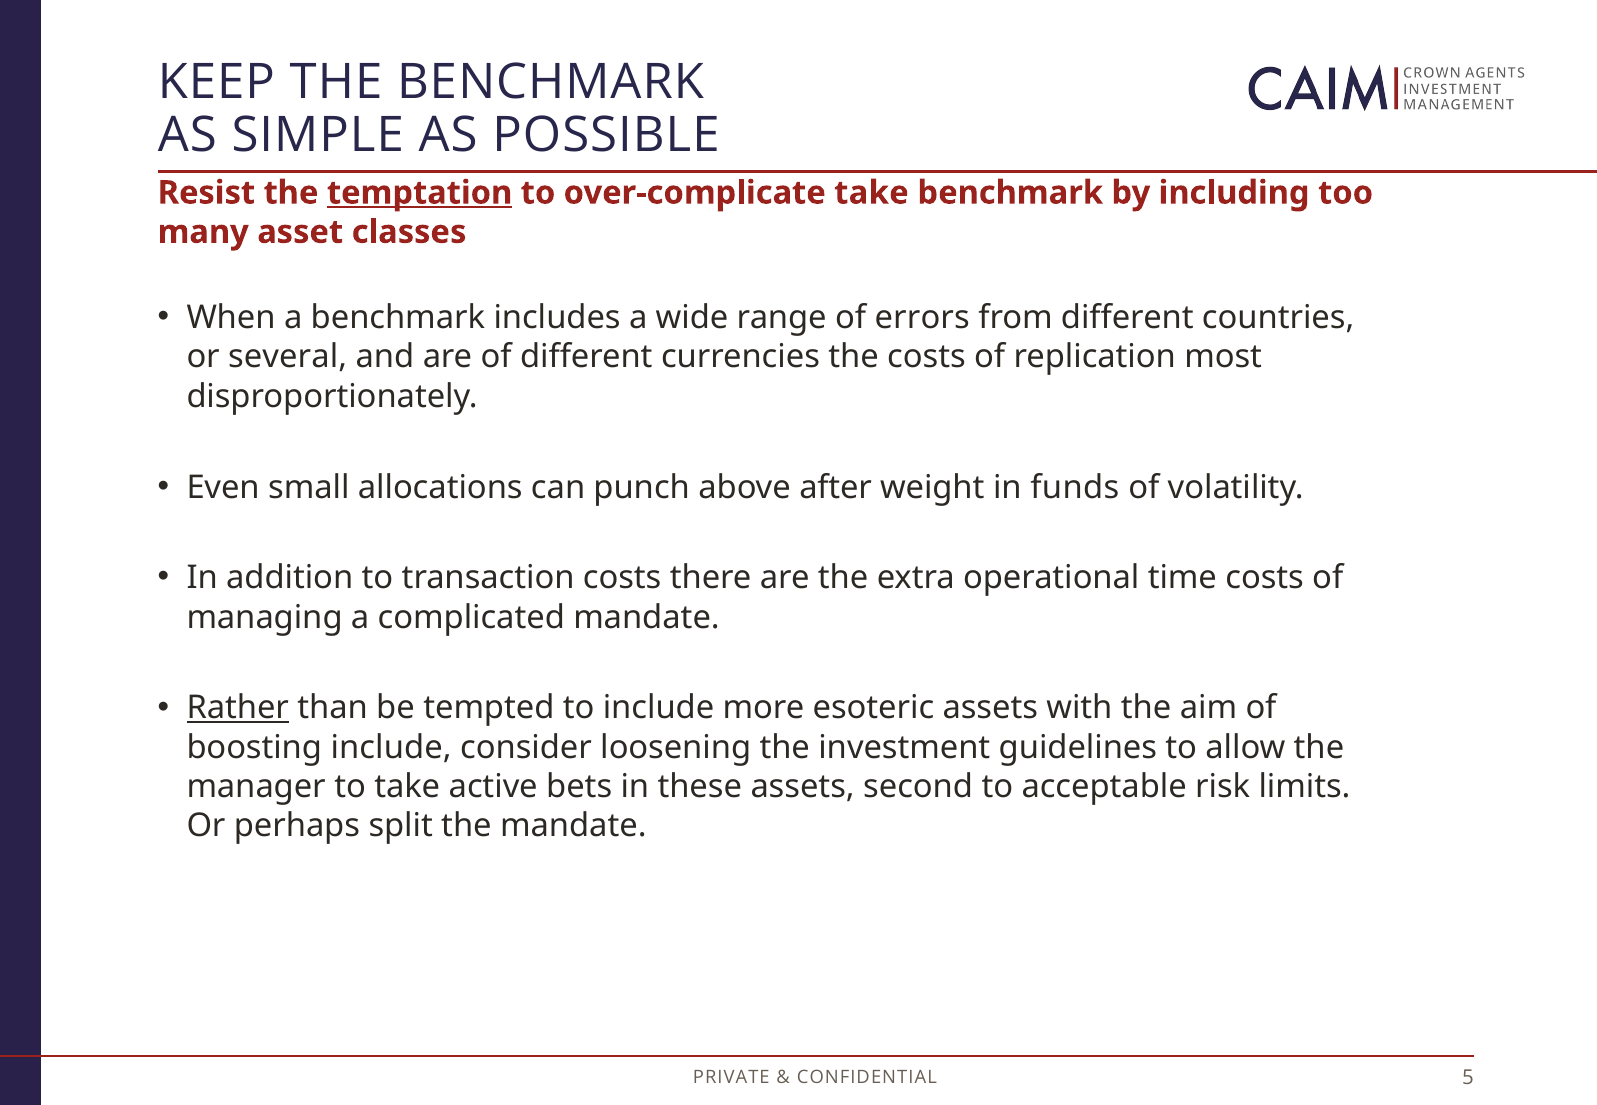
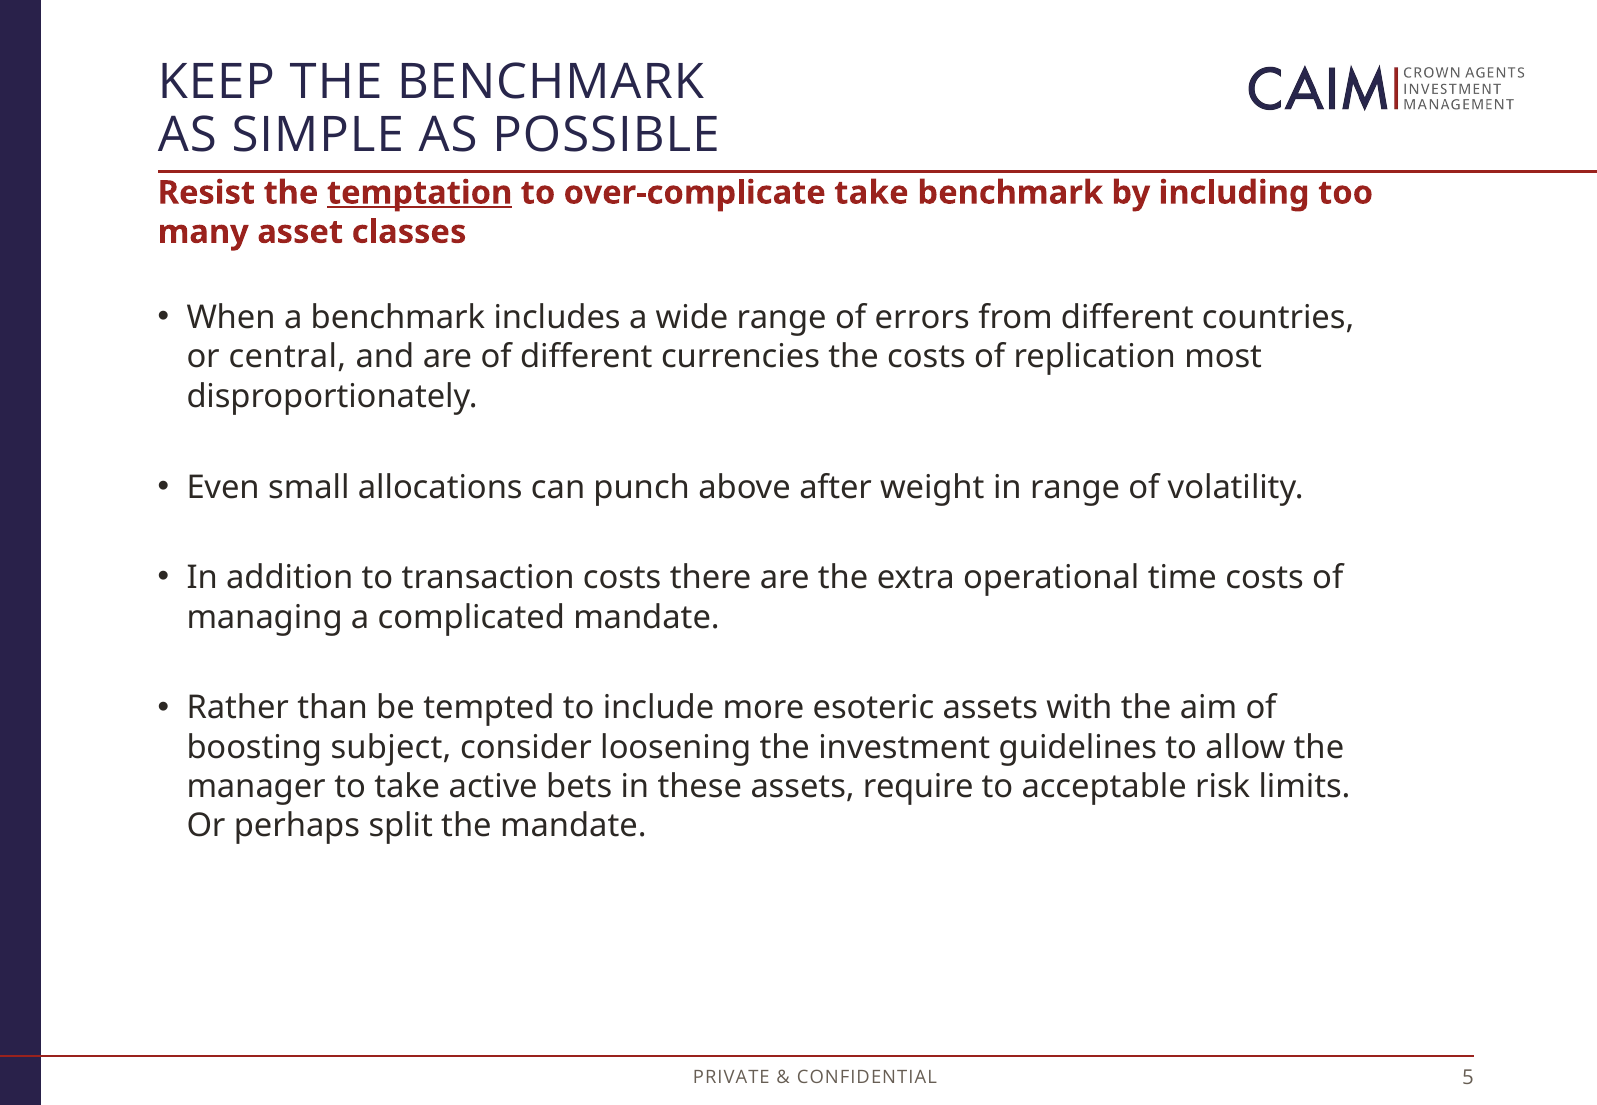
several: several -> central
in funds: funds -> range
Rather underline: present -> none
boosting include: include -> subject
second: second -> require
